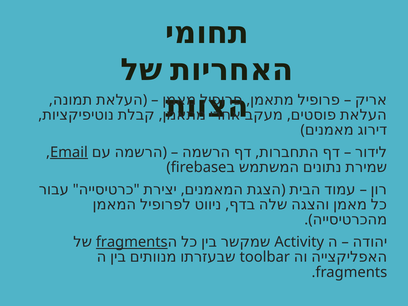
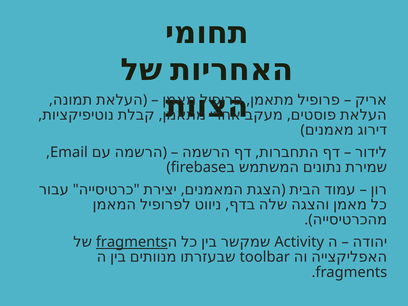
Email underline: present -> none
